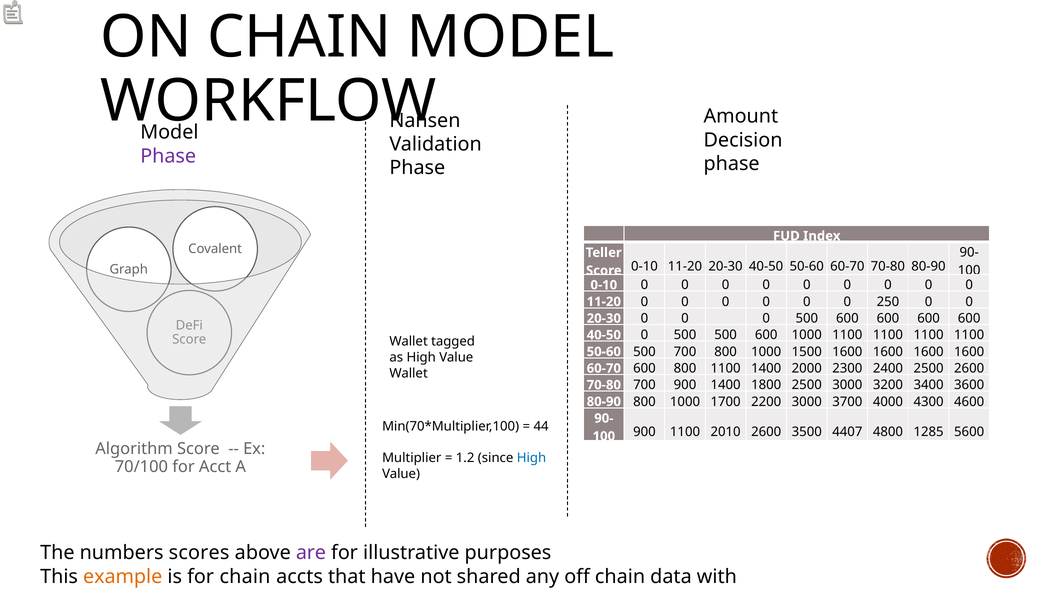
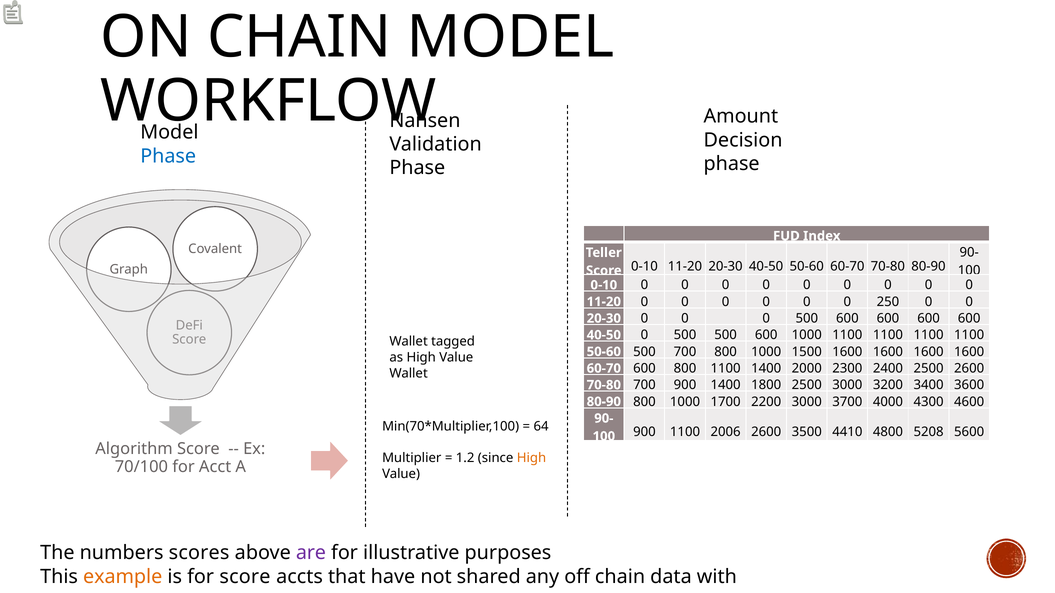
Phase at (168, 156) colour: purple -> blue
44: 44 -> 64
2010: 2010 -> 2006
4407: 4407 -> 4410
1285: 1285 -> 5208
High at (532, 458) colour: blue -> orange
for chain: chain -> score
